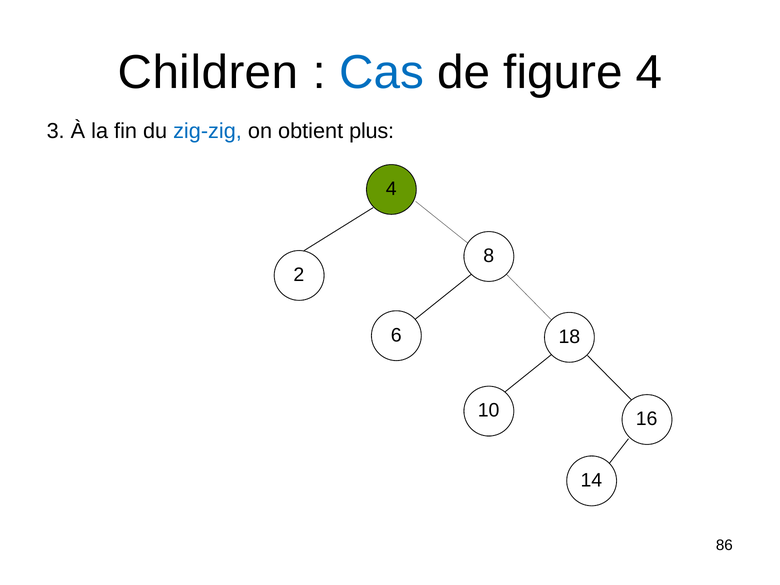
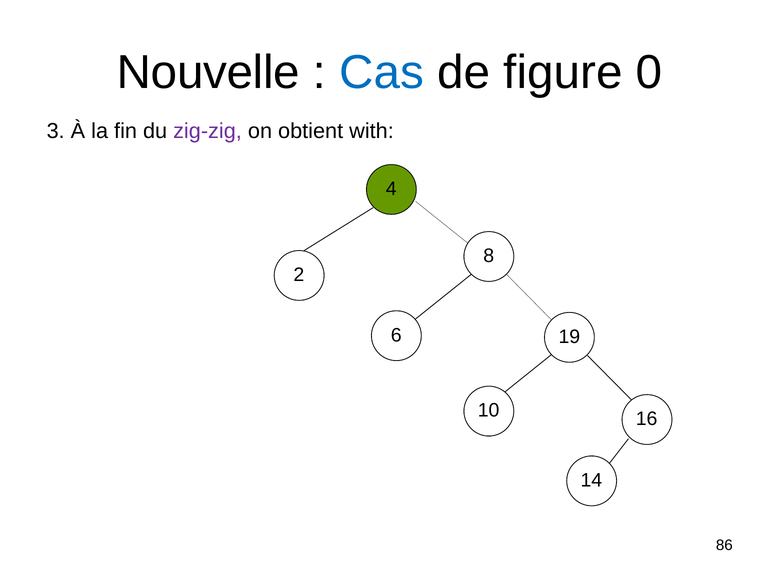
Children: Children -> Nouvelle
figure 4: 4 -> 0
zig-zig colour: blue -> purple
plus: plus -> with
18: 18 -> 19
